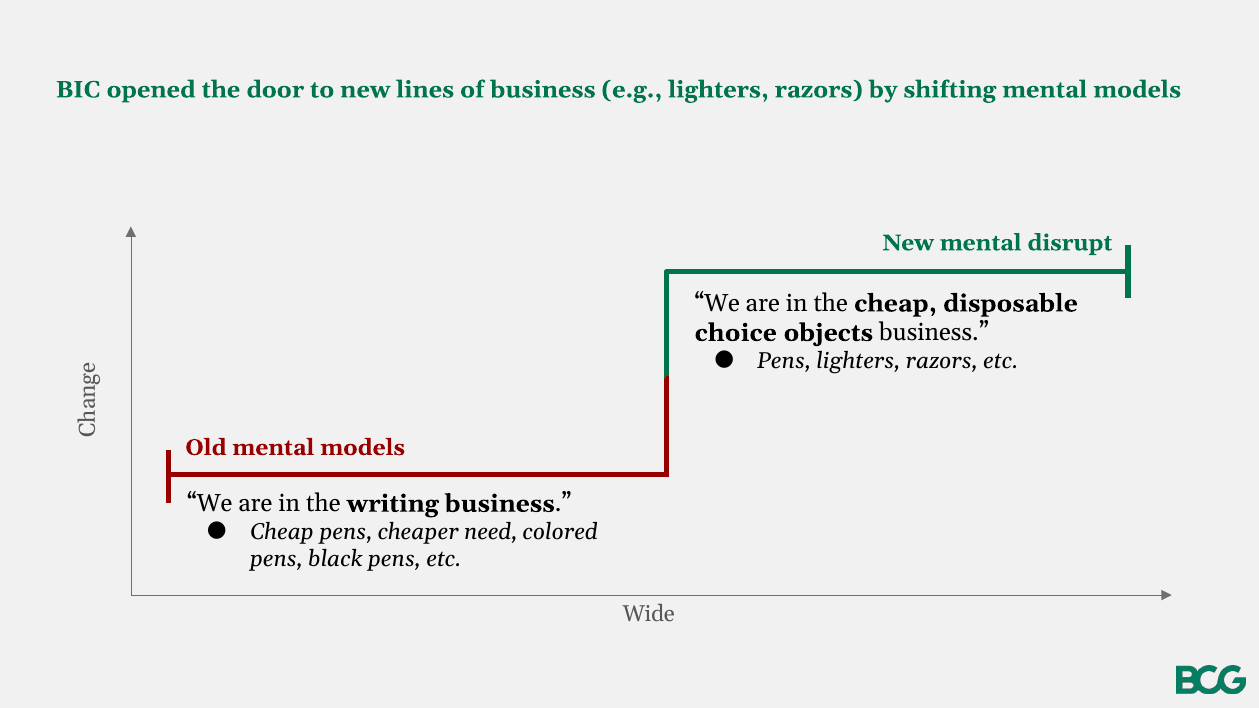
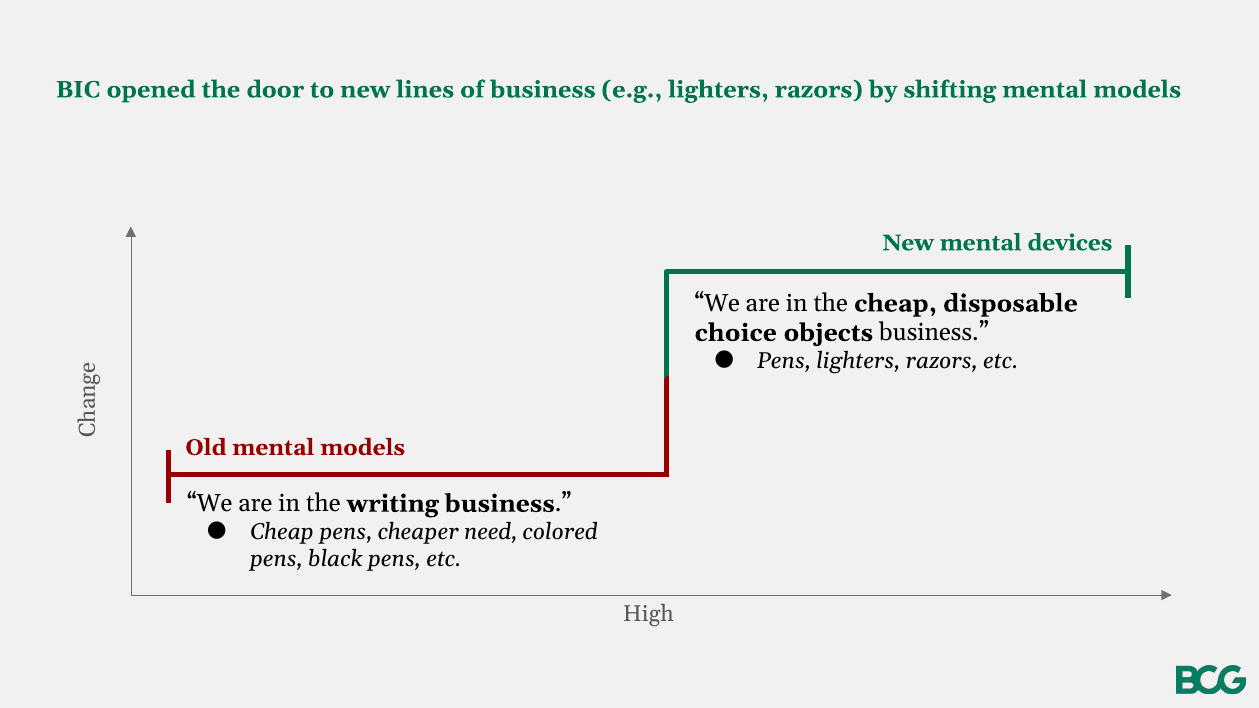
disrupt: disrupt -> devices
Wide: Wide -> High
